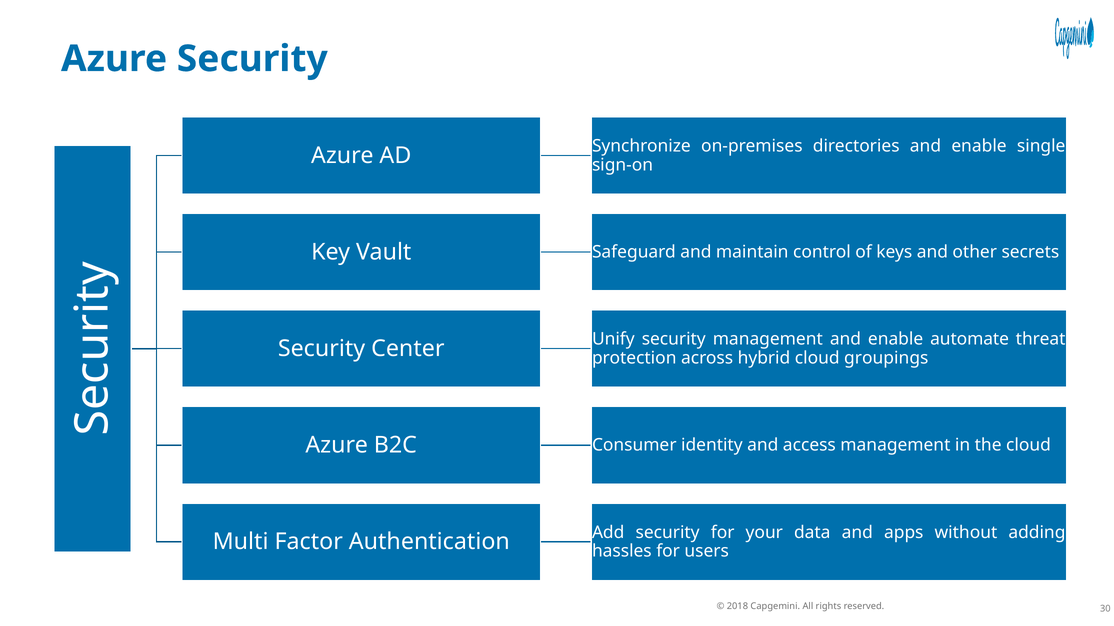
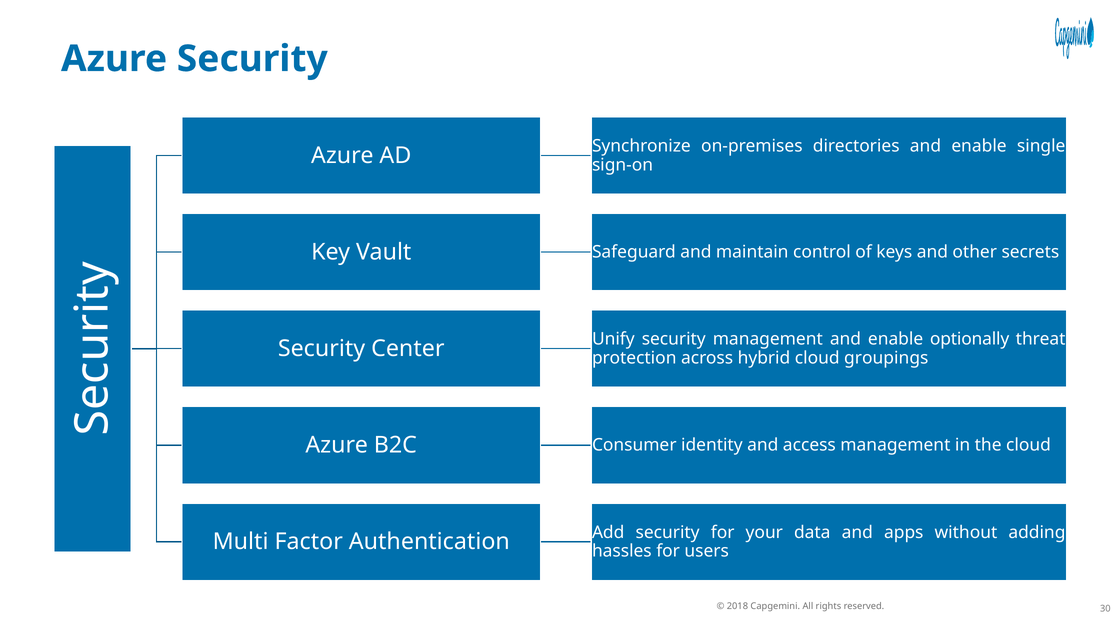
automate: automate -> optionally
